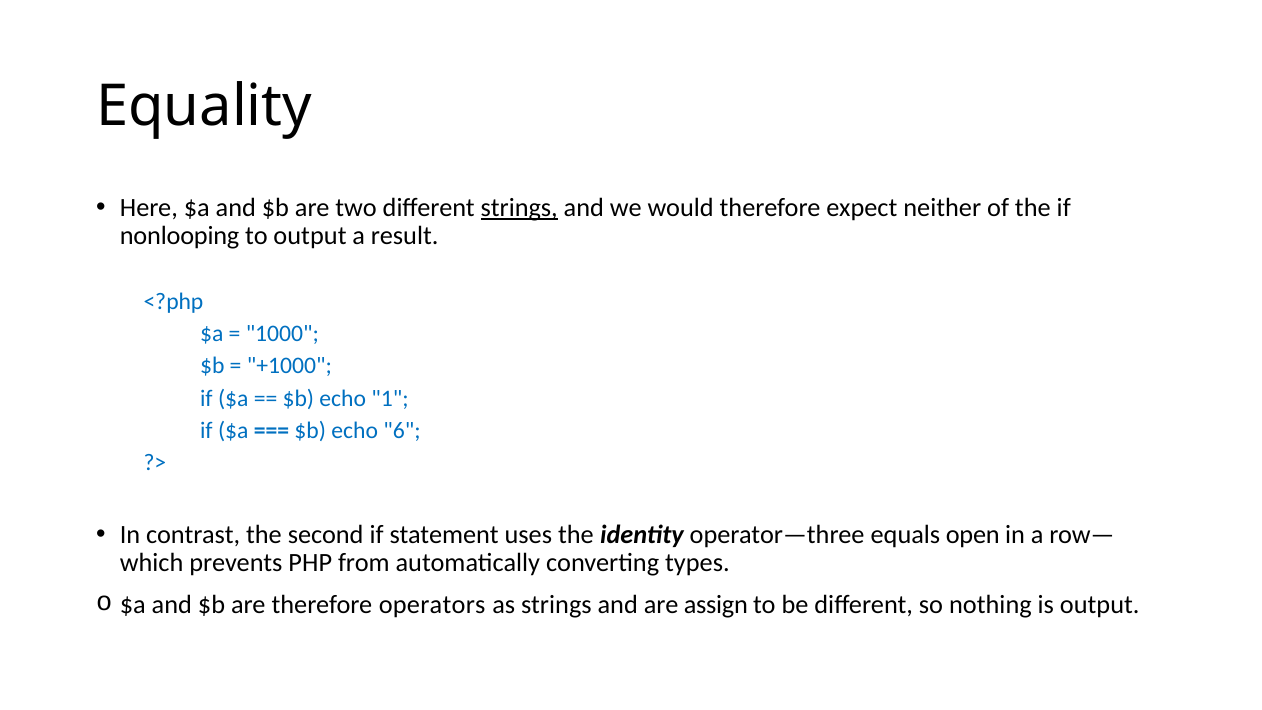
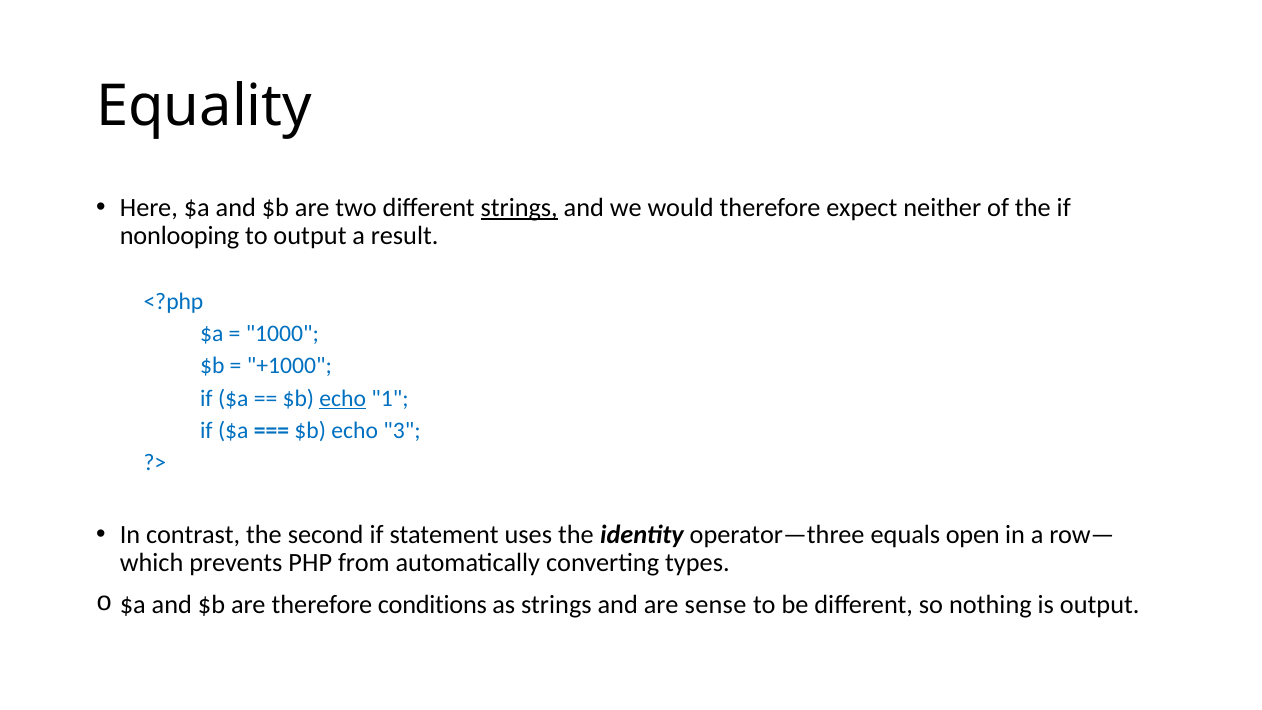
echo at (343, 398) underline: none -> present
6: 6 -> 3
operators: operators -> conditions
assign: assign -> sense
